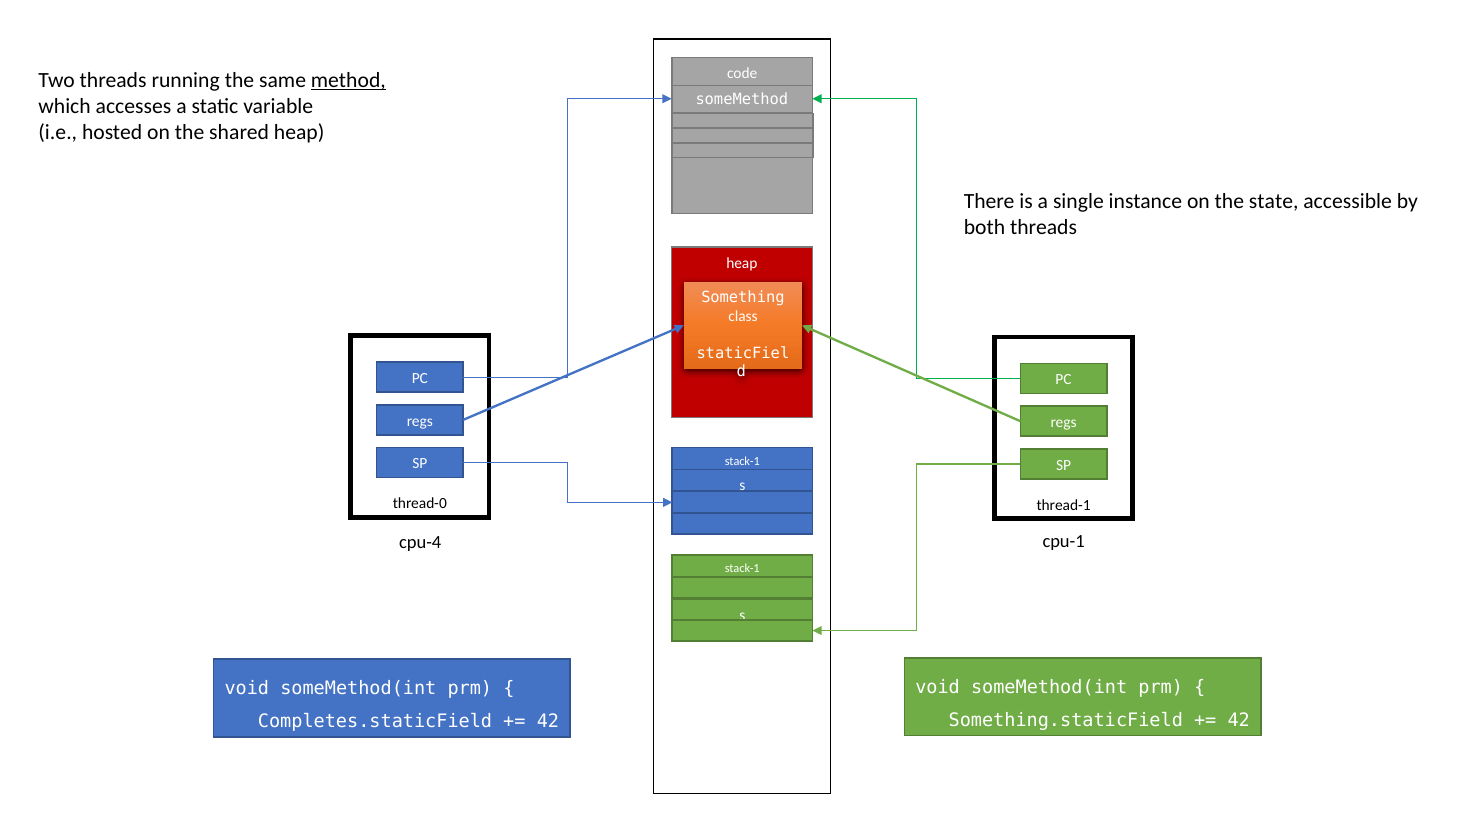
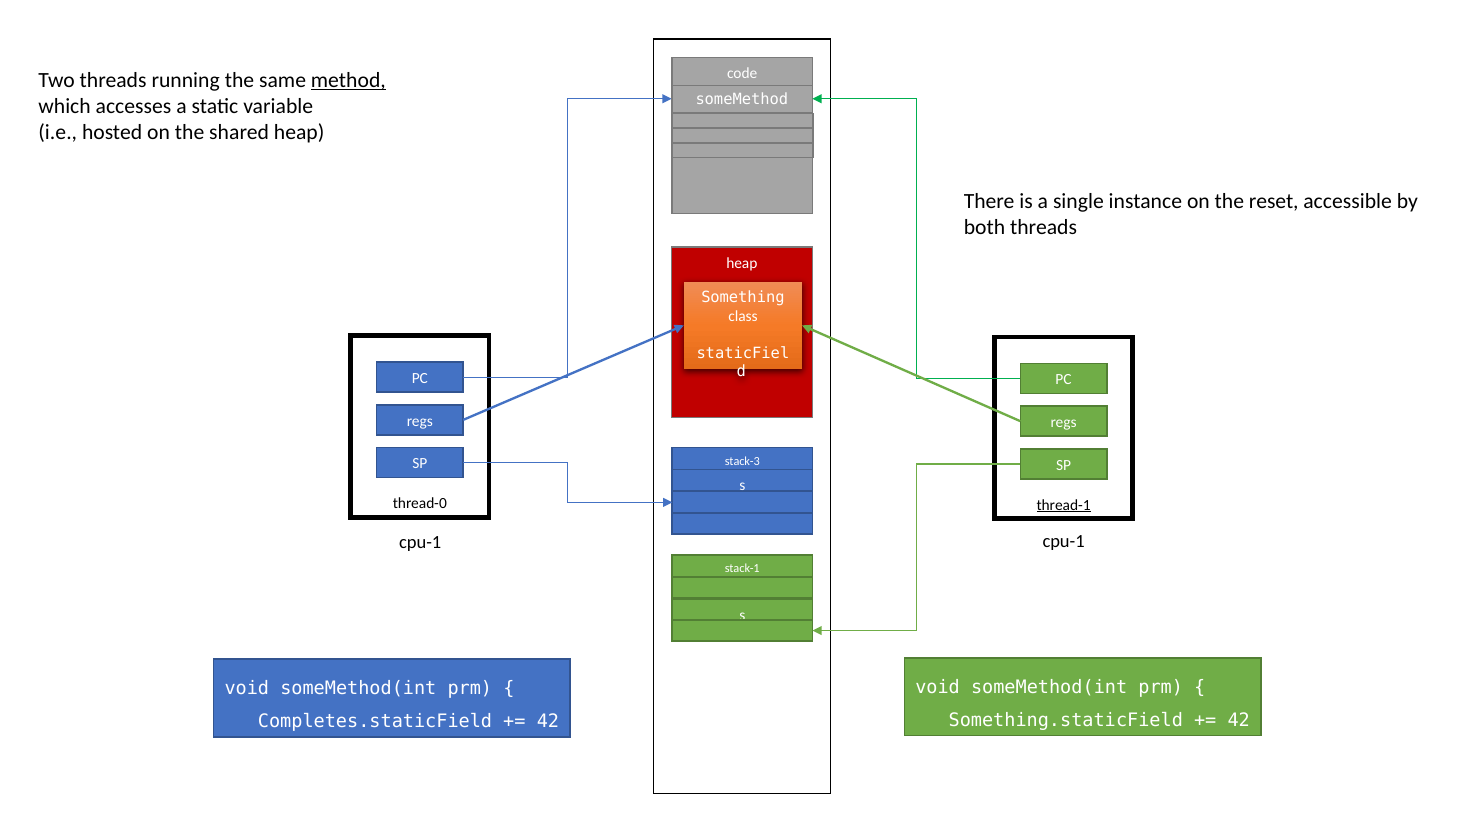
state: state -> reset
stack-1 at (742, 461): stack-1 -> stack-3
thread-1 underline: none -> present
cpu-4 at (420, 542): cpu-4 -> cpu-1
